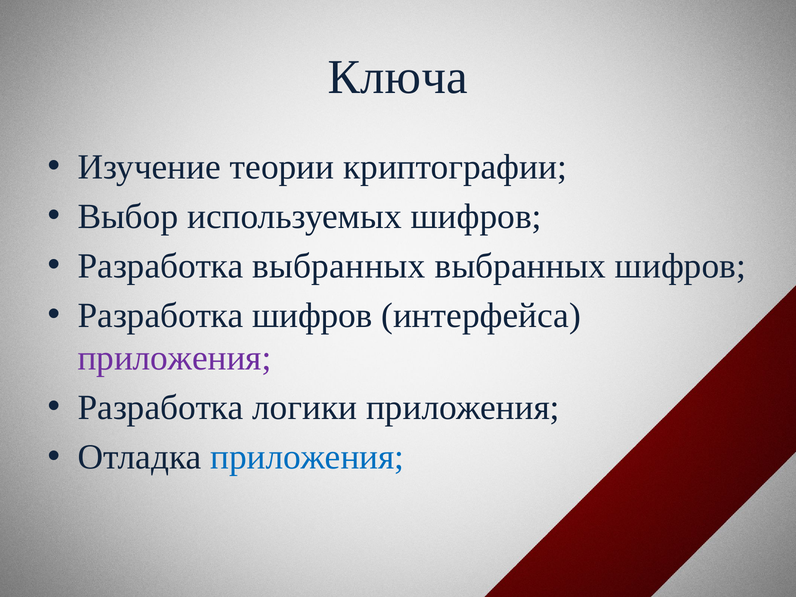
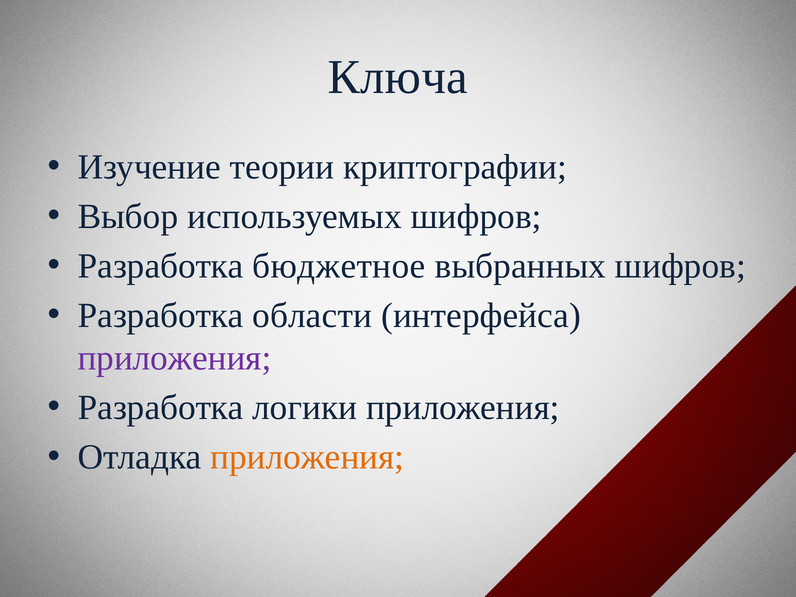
Разработка выбранных: выбранных -> бюджетное
Разработка шифров: шифров -> области
приложения at (307, 457) colour: blue -> orange
